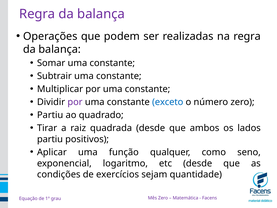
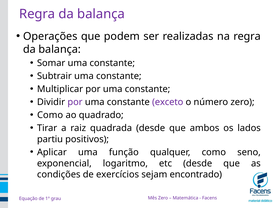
exceto colour: blue -> purple
Partiu at (50, 115): Partiu -> Como
quantidade: quantidade -> encontrado
